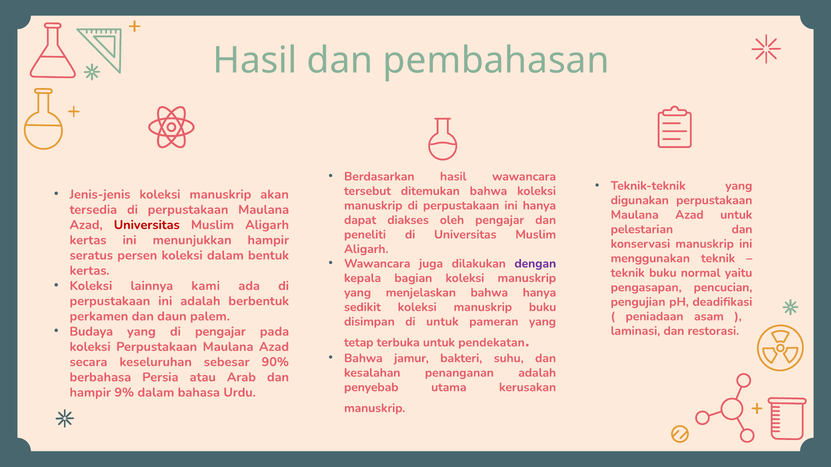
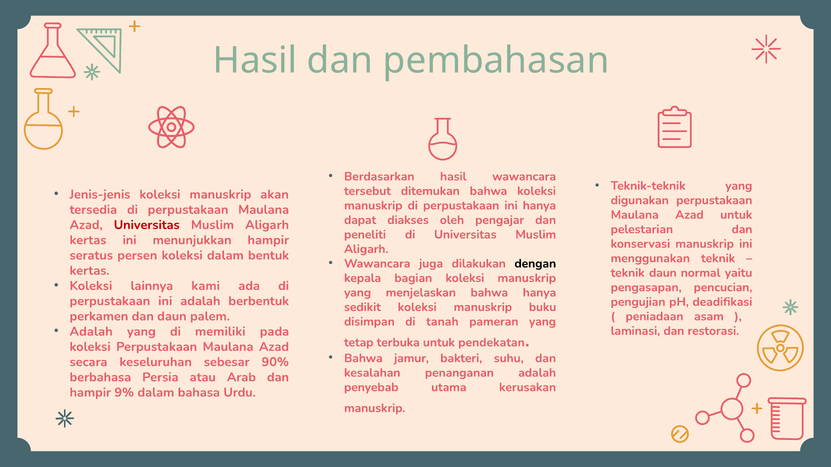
dengan colour: purple -> black
teknik buku: buku -> daun
di untuk: untuk -> tanah
Budaya at (91, 332): Budaya -> Adalah
di pengajar: pengajar -> memiliki
